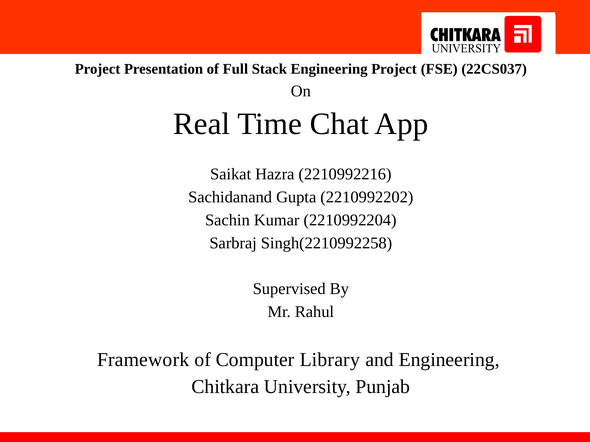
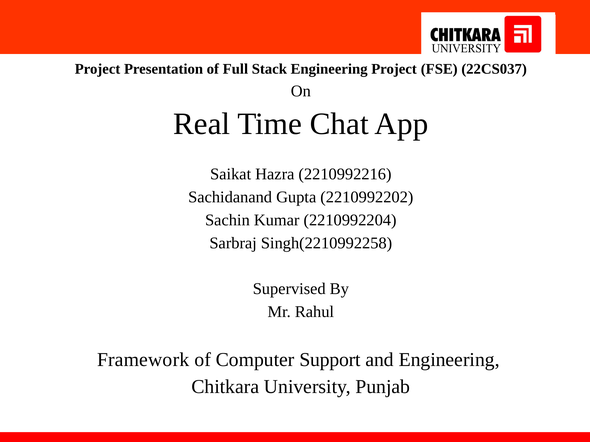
Library: Library -> Support
